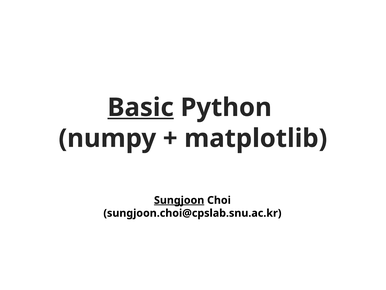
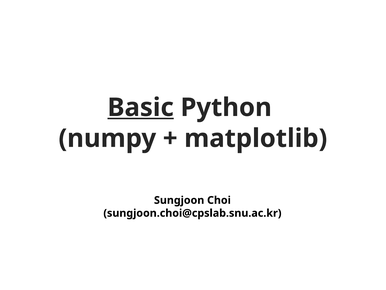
Sungjoon underline: present -> none
